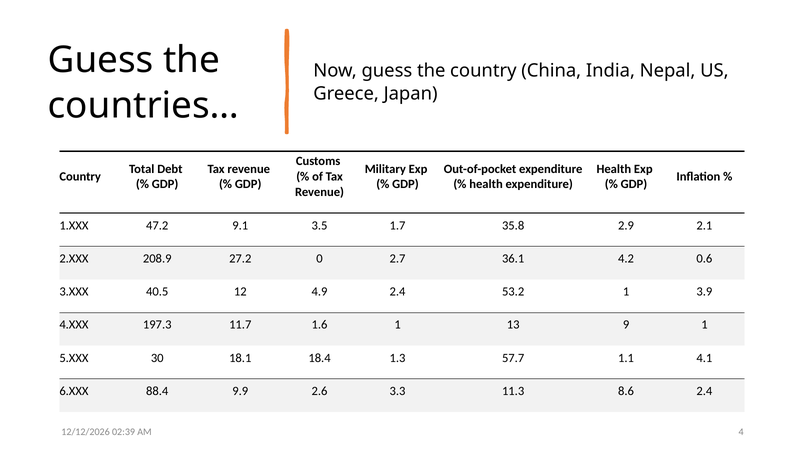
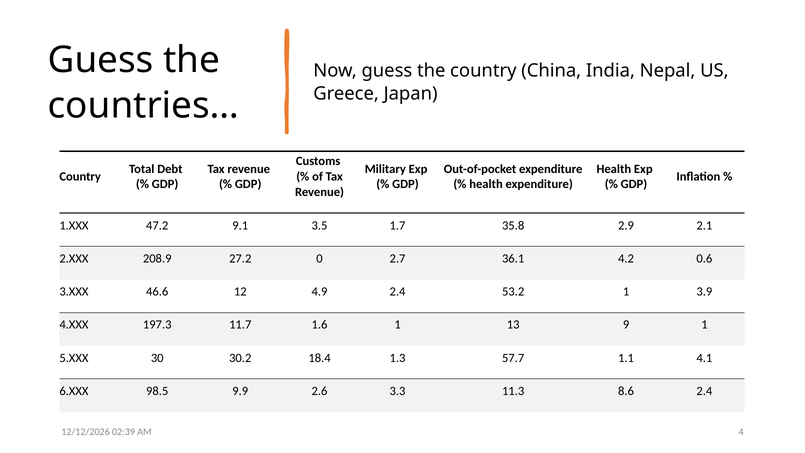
40.5: 40.5 -> 46.6
18.1: 18.1 -> 30.2
88.4: 88.4 -> 98.5
